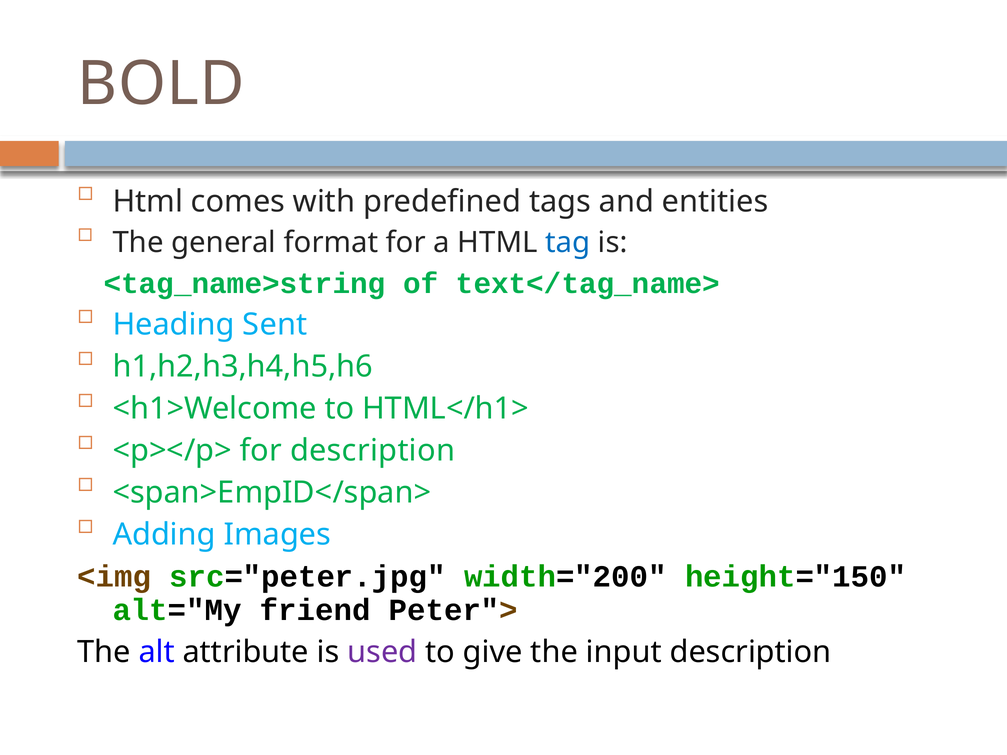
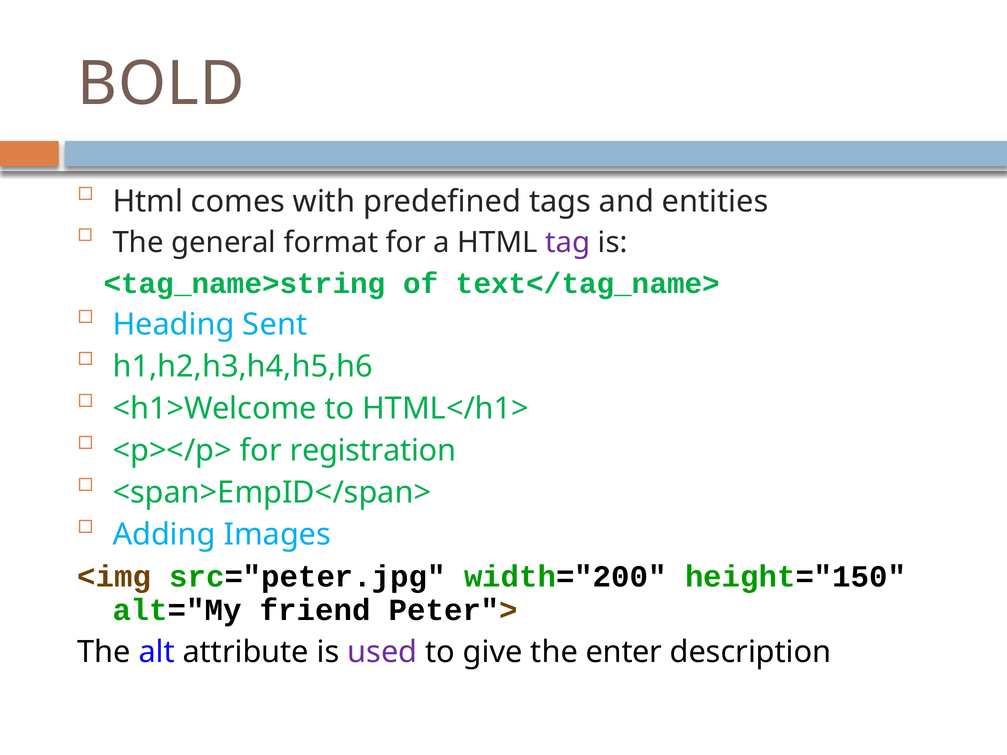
tag colour: blue -> purple
for description: description -> registration
input: input -> enter
